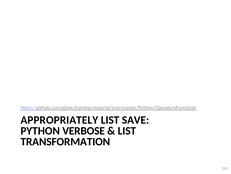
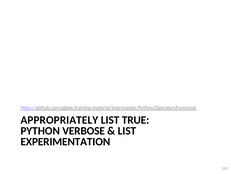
SAVE: SAVE -> TRUE
TRANSFORMATION: TRANSFORMATION -> EXPERIMENTATION
